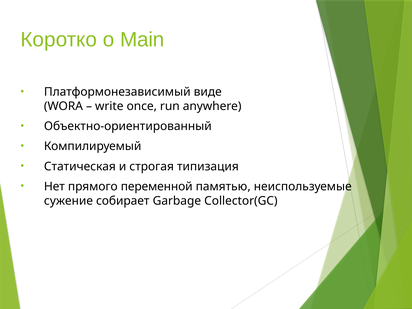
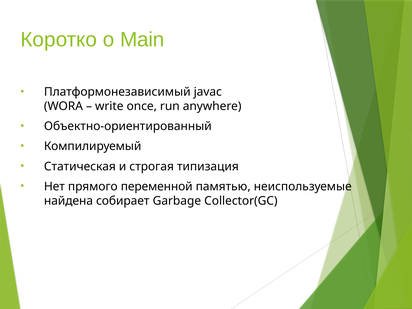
виде: виде -> javac
сужение: сужение -> найдена
